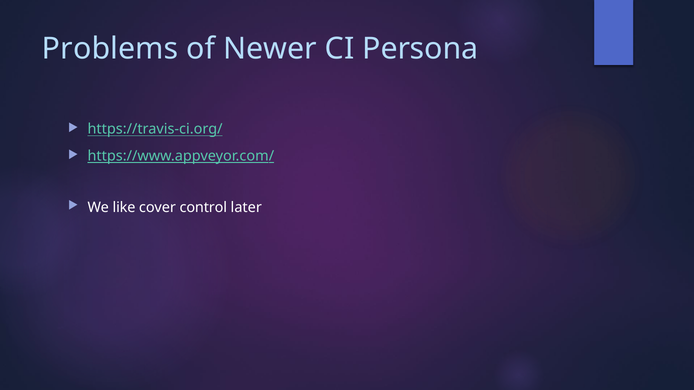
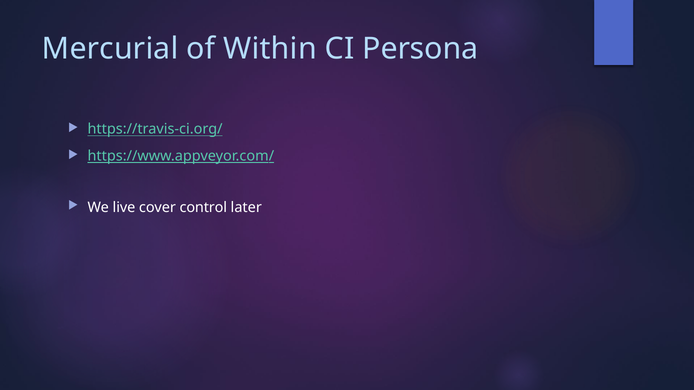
Problems: Problems -> Mercurial
Newer: Newer -> Within
like: like -> live
